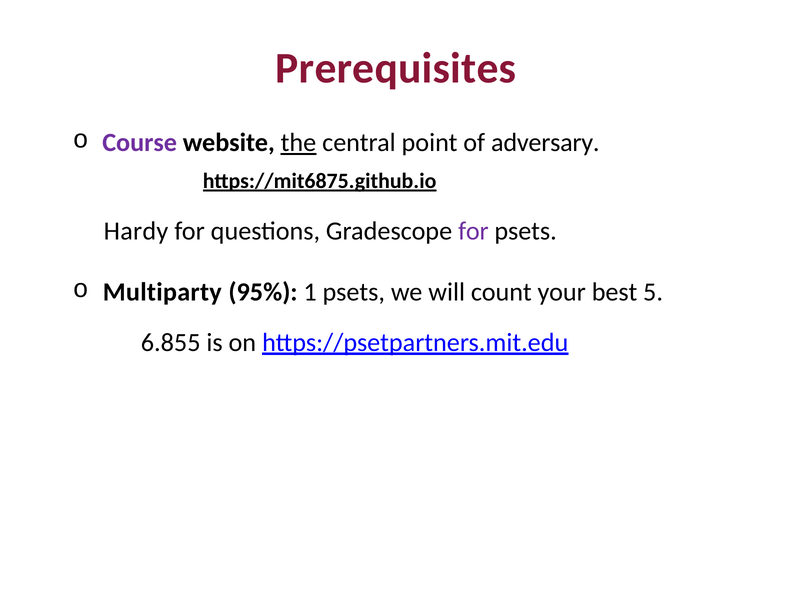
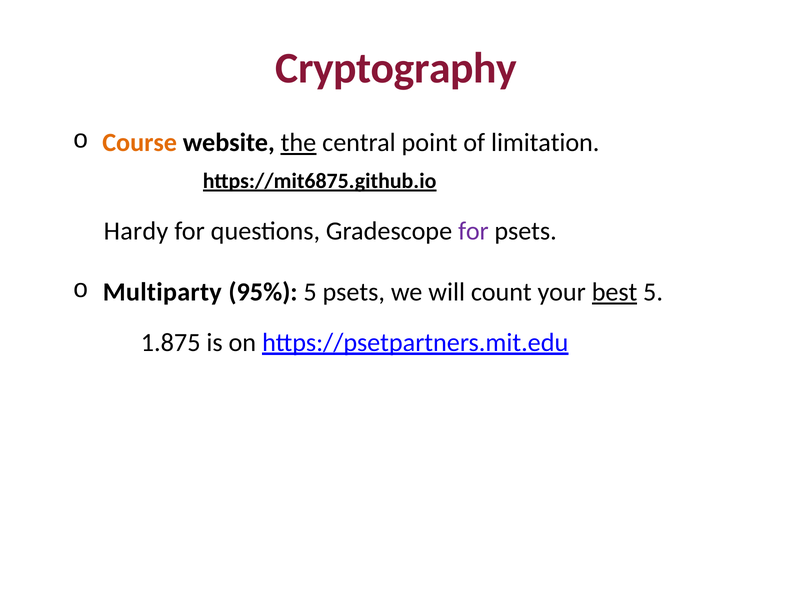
Prerequisites: Prerequisites -> Cryptography
Course colour: purple -> orange
adversary: adversary -> limitation
95% 1: 1 -> 5
best underline: none -> present
6.855: 6.855 -> 1.875
